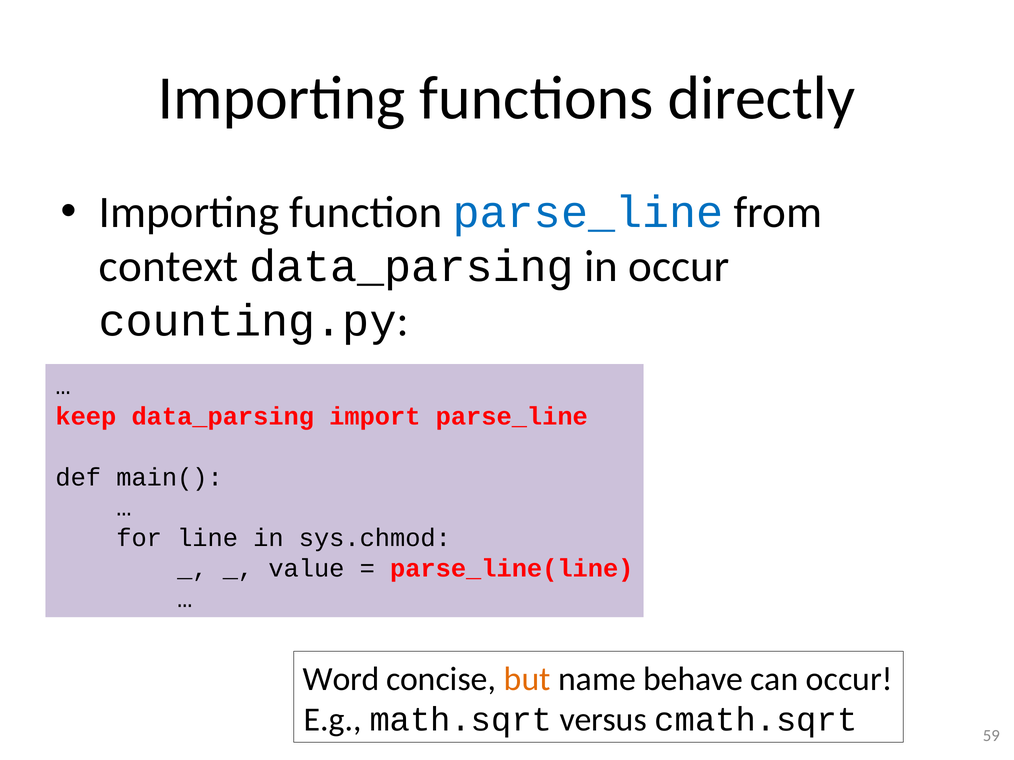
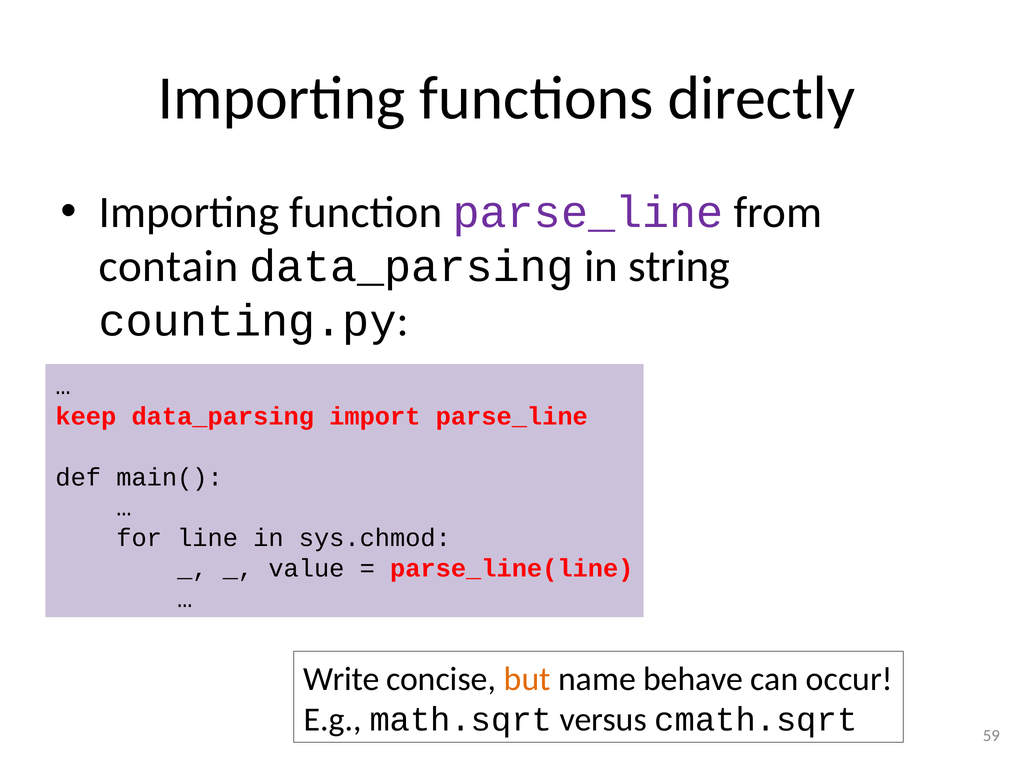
parse_line at (588, 213) colour: blue -> purple
context: context -> contain
in occur: occur -> string
Word: Word -> Write
